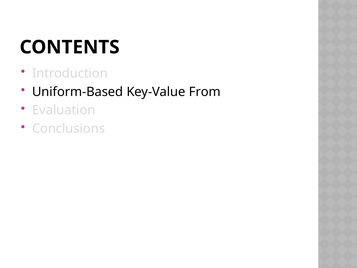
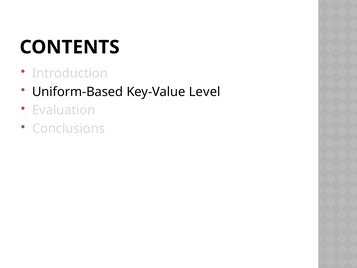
From: From -> Level
